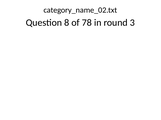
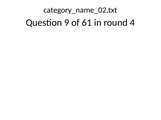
8: 8 -> 9
78: 78 -> 61
3: 3 -> 4
